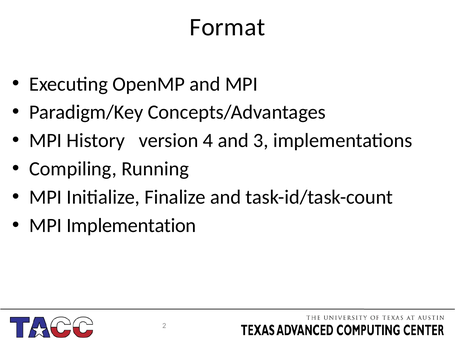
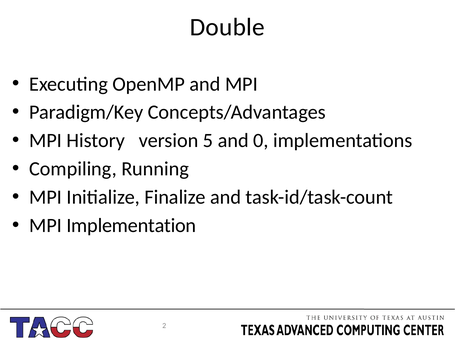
Format: Format -> Double
4: 4 -> 5
3: 3 -> 0
